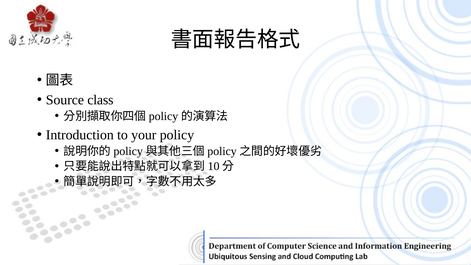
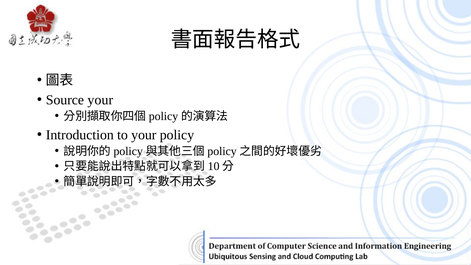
Source class: class -> your
